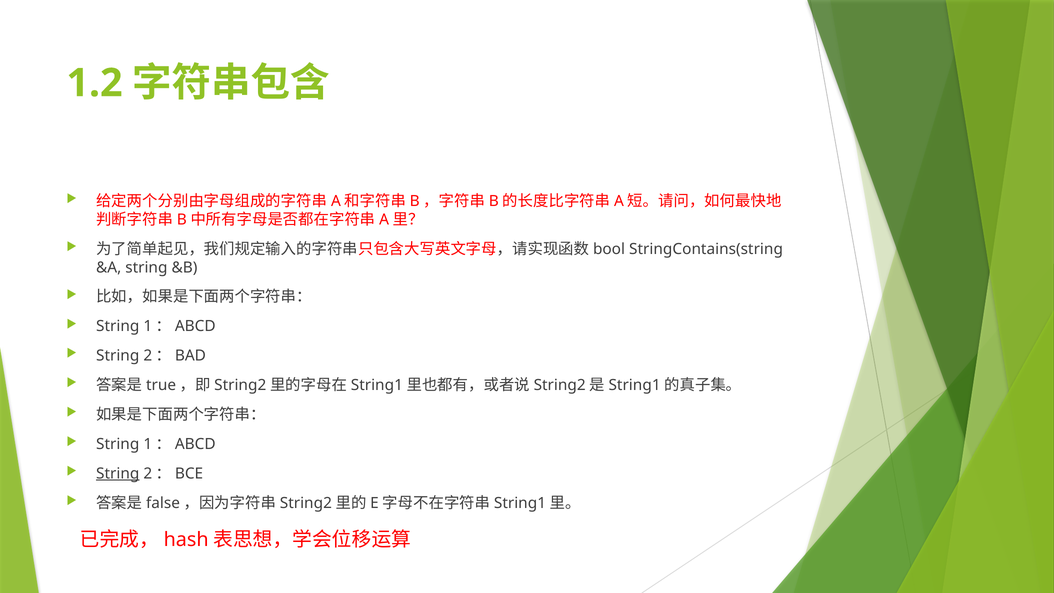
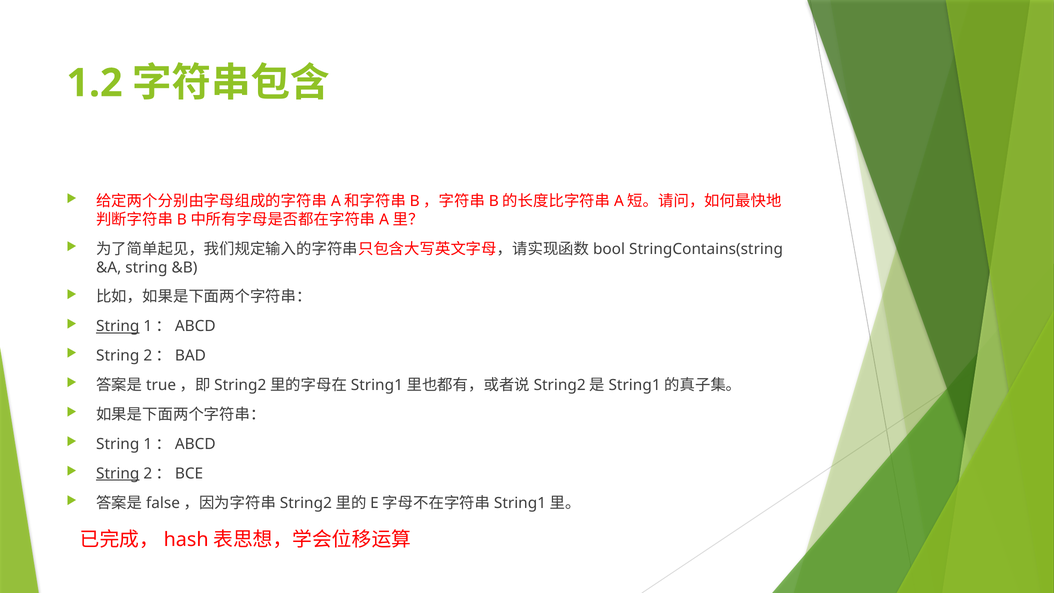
String at (118, 326) underline: none -> present
